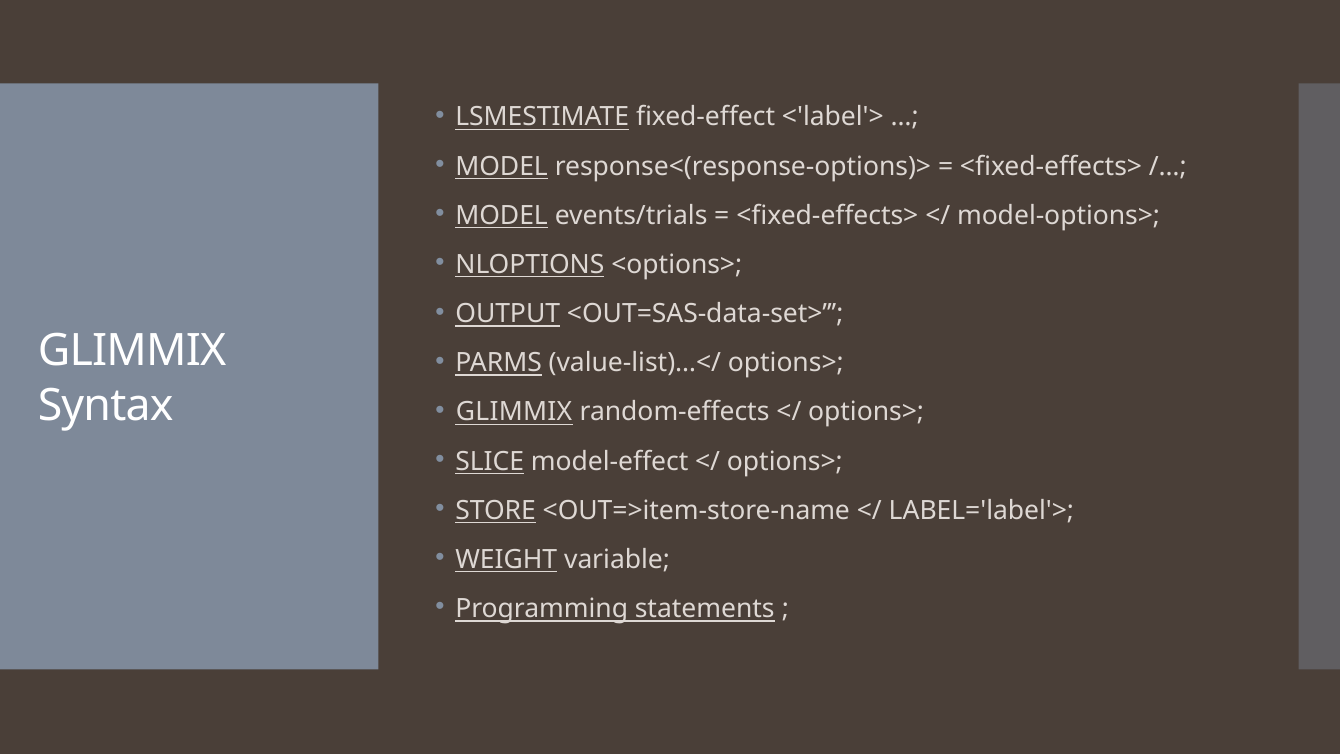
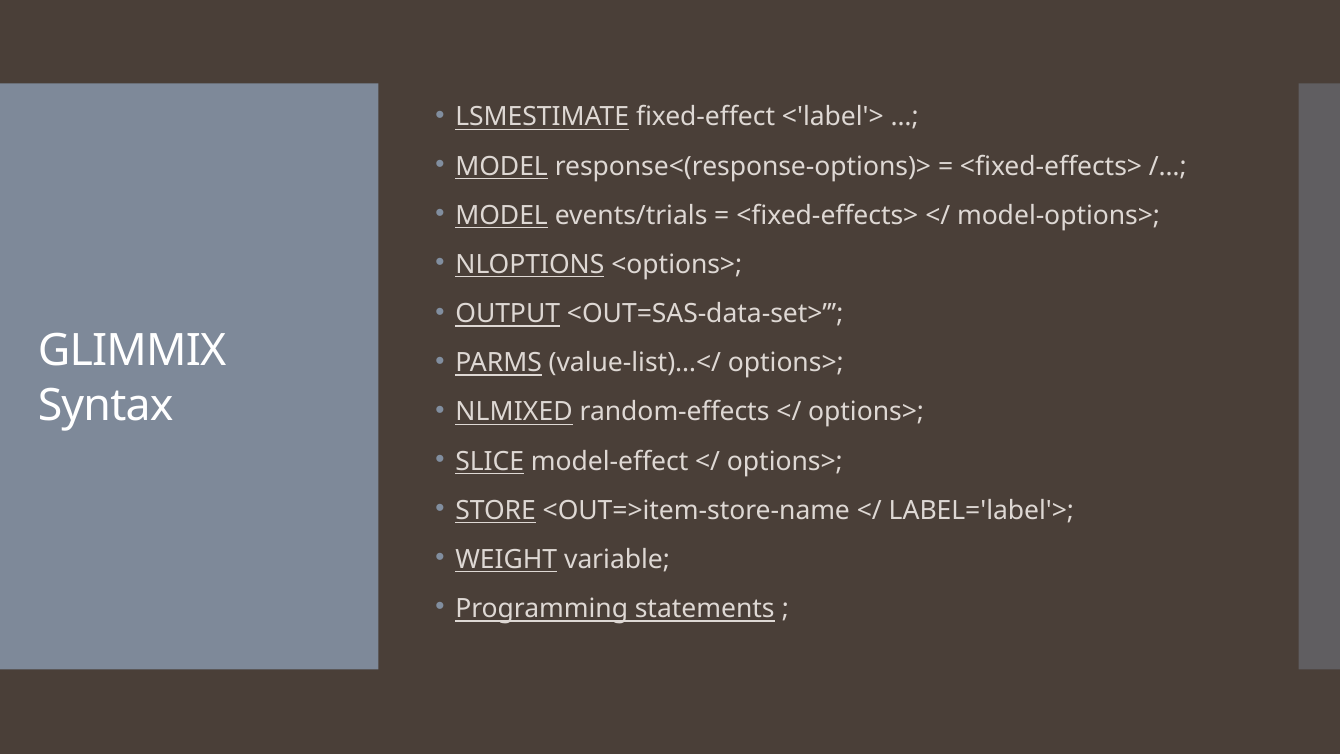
GLIMMIX at (514, 412): GLIMMIX -> NLMIXED
